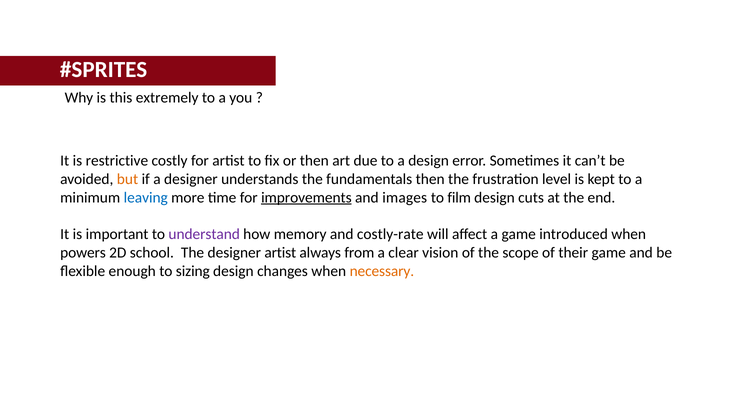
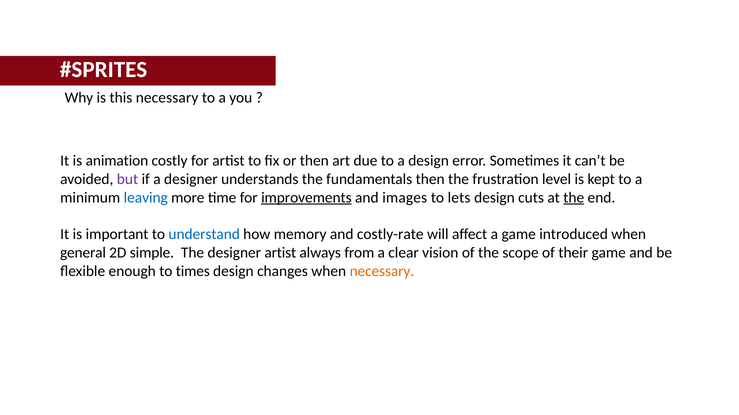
this extremely: extremely -> necessary
restrictive: restrictive -> animation
but colour: orange -> purple
film: film -> lets
the at (574, 198) underline: none -> present
understand colour: purple -> blue
powers: powers -> general
school: school -> simple
sizing: sizing -> times
